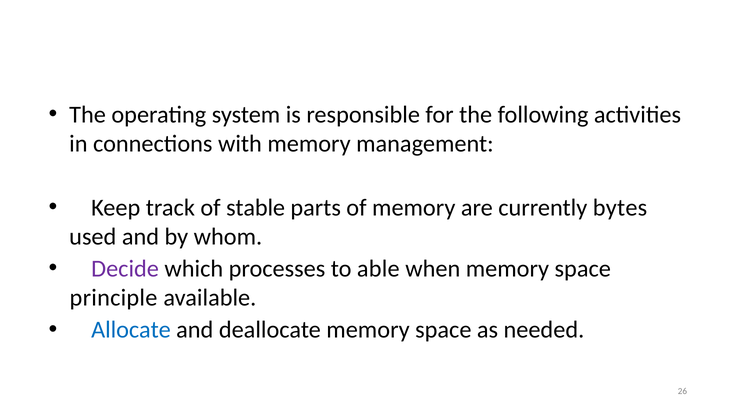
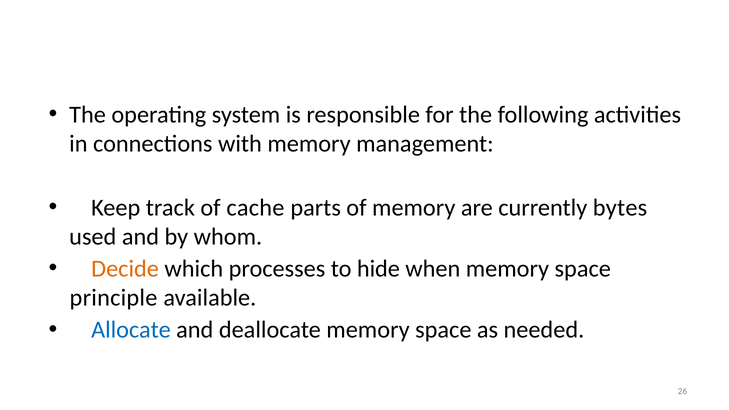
stable: stable -> cache
Decide colour: purple -> orange
able: able -> hide
